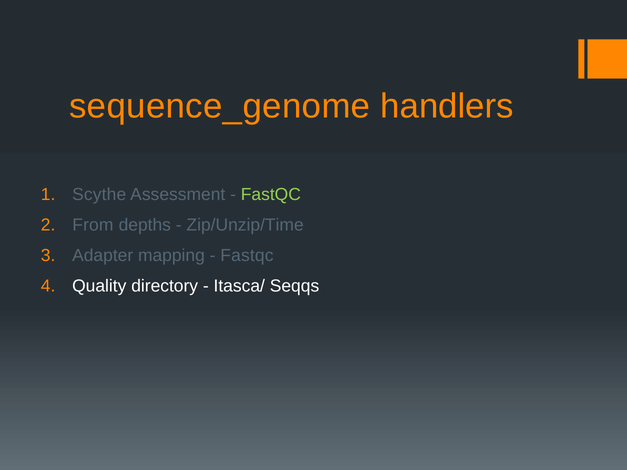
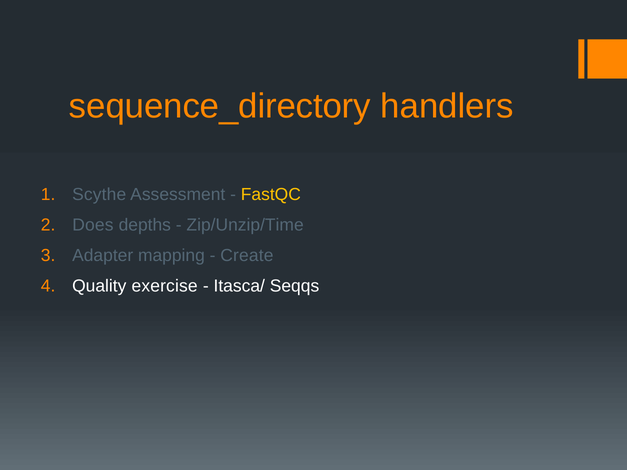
sequence_genome: sequence_genome -> sequence_directory
FastQC at (271, 194) colour: light green -> yellow
From: From -> Does
Fastqc at (247, 256): Fastqc -> Create
directory: directory -> exercise
